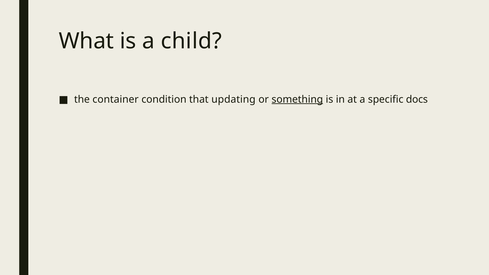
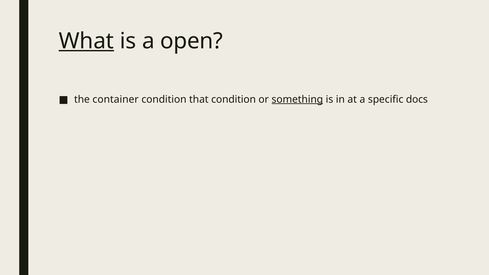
What underline: none -> present
child: child -> open
that updating: updating -> condition
